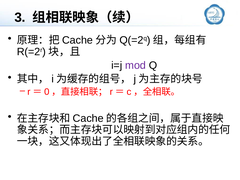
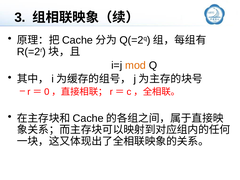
mod colour: purple -> orange
